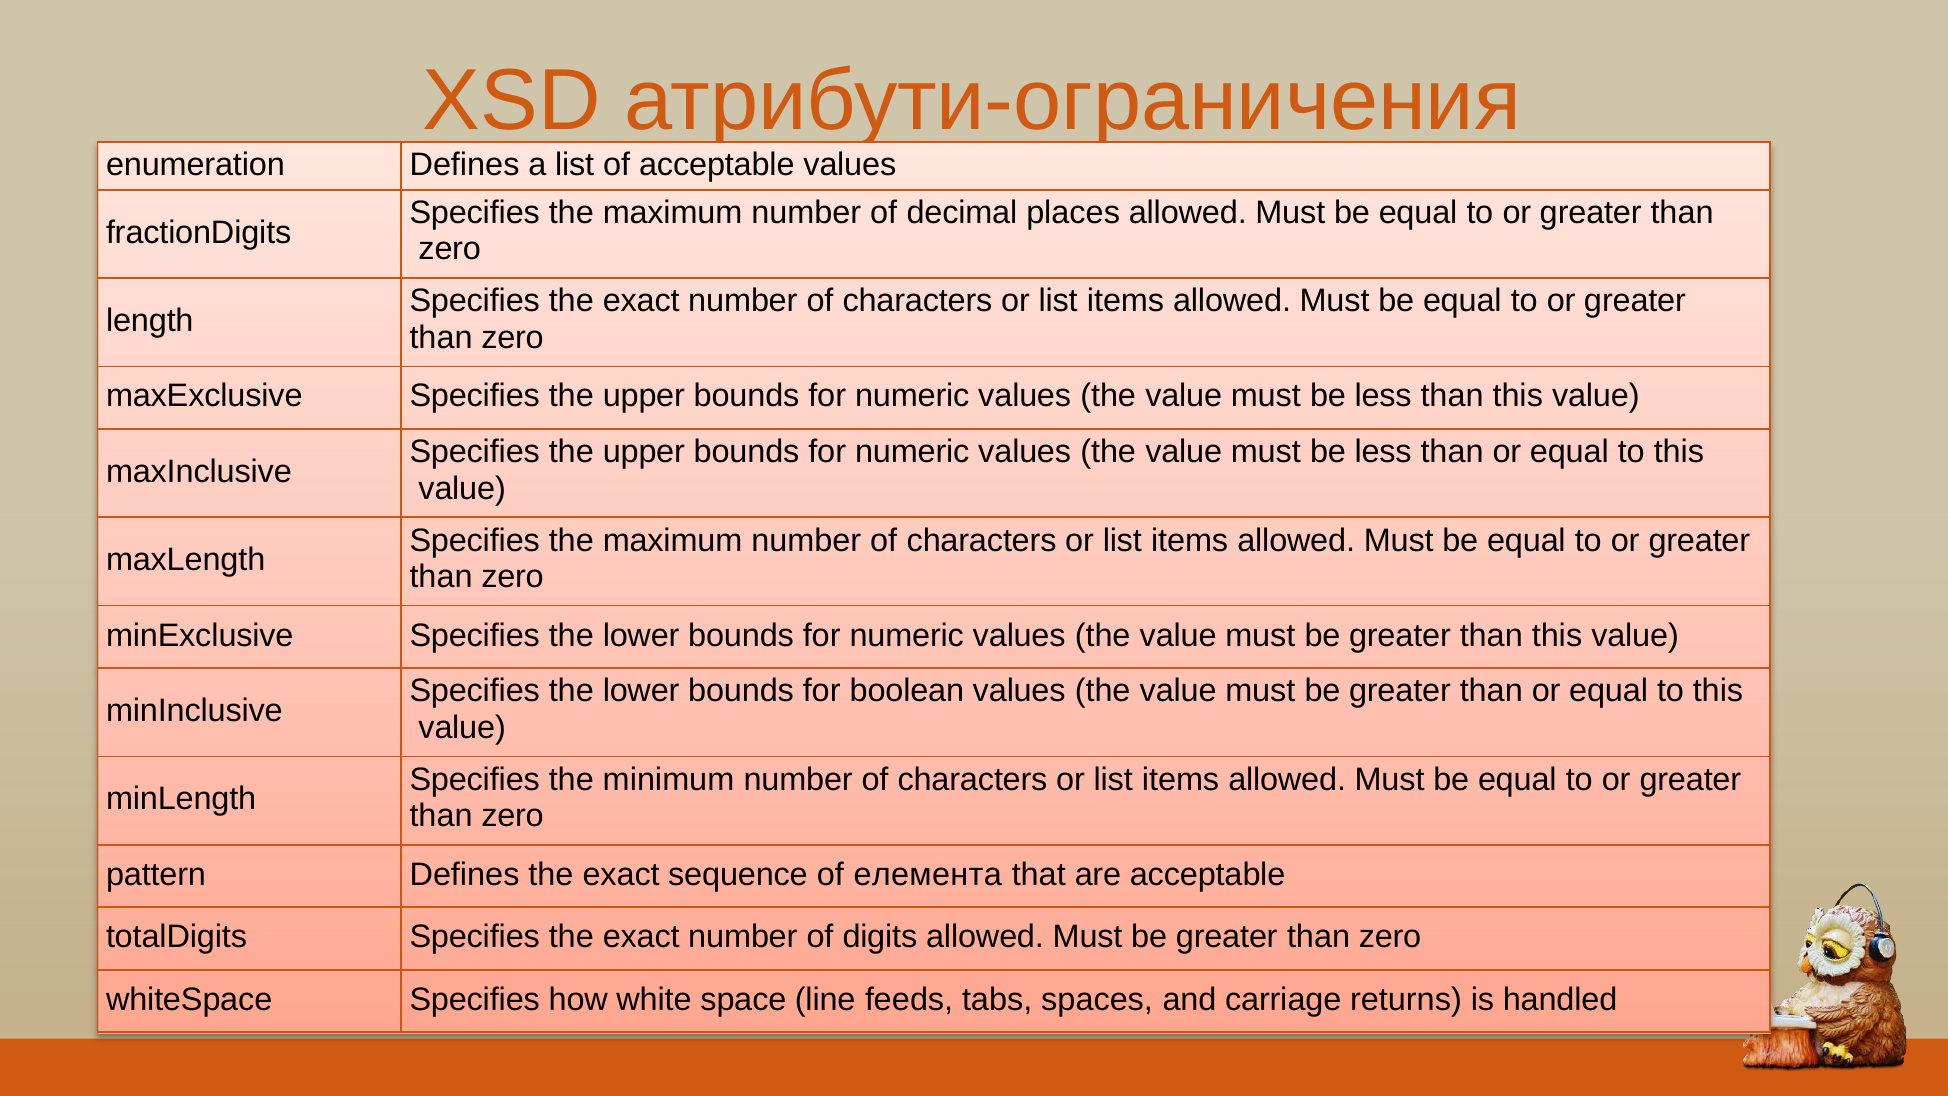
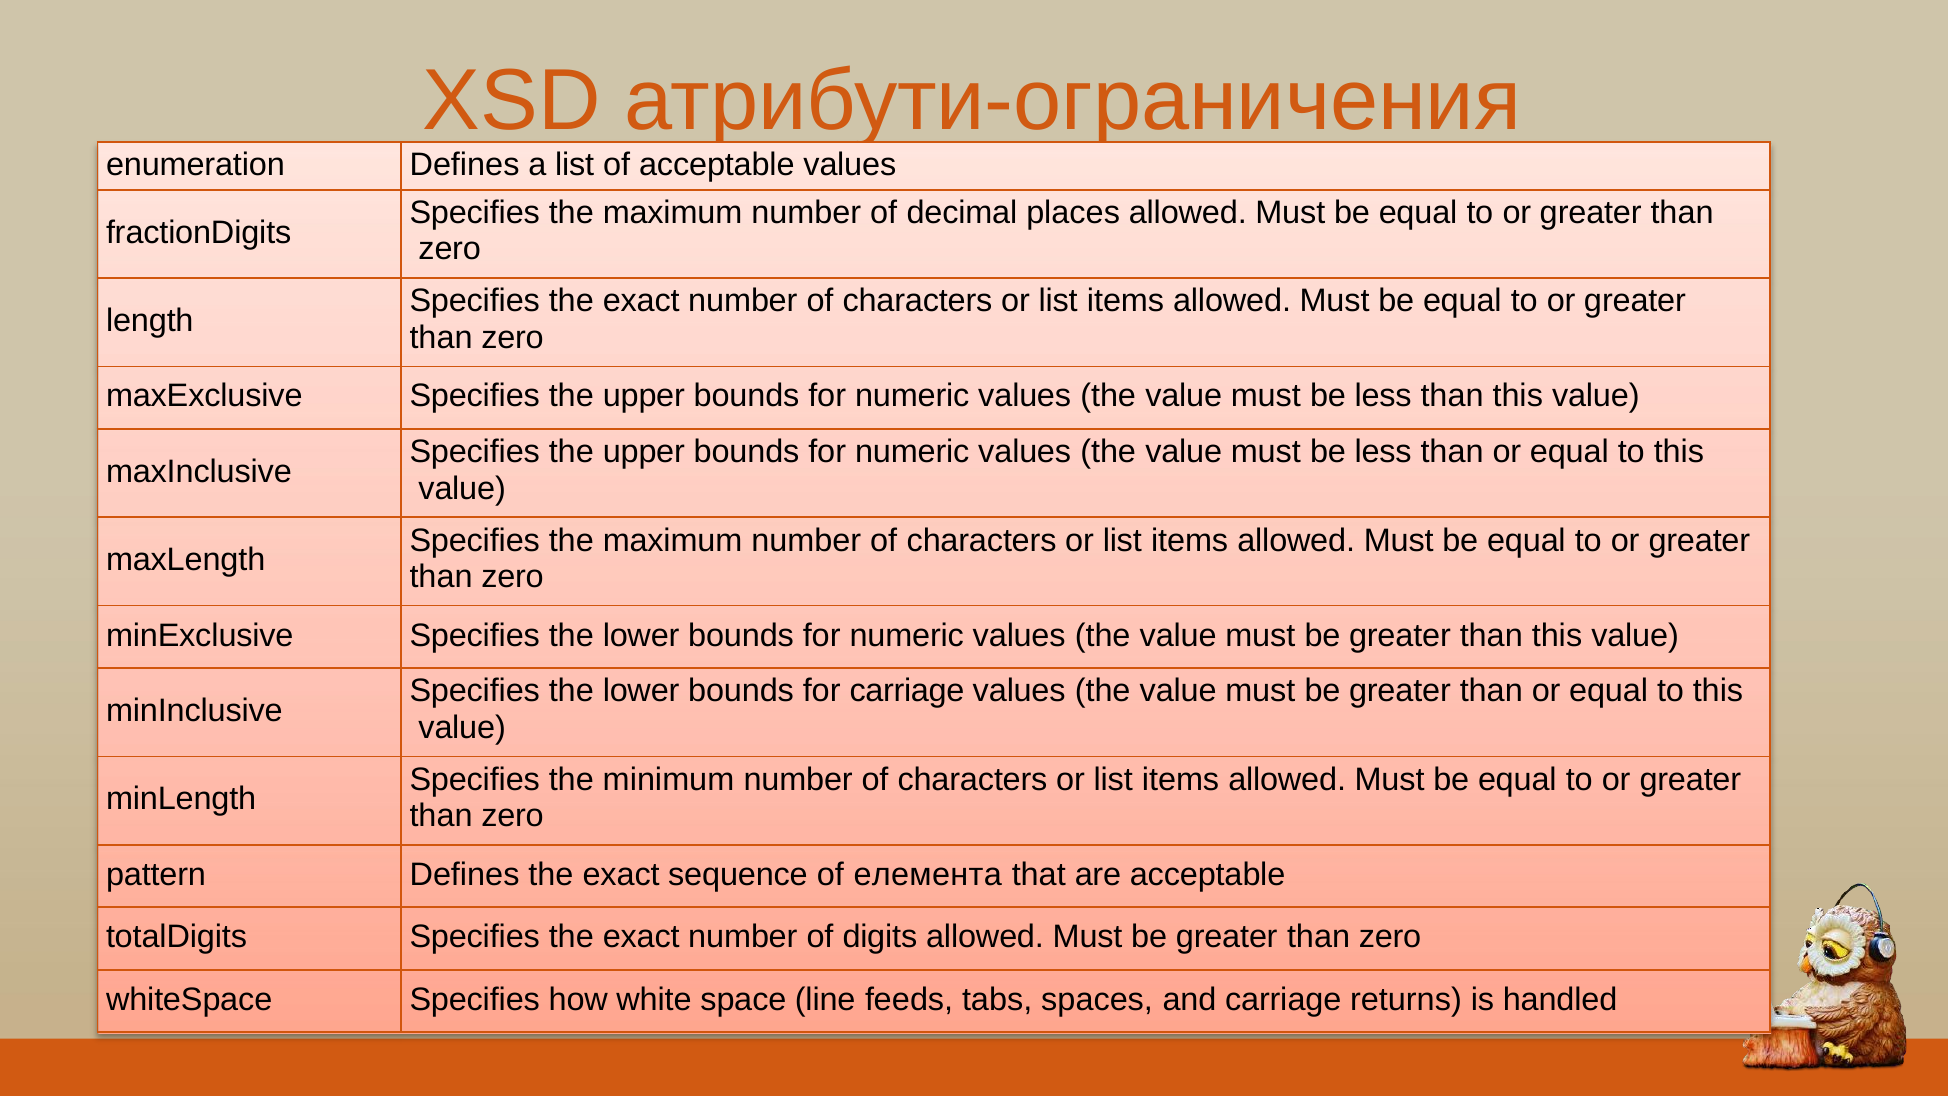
for boolean: boolean -> carriage
